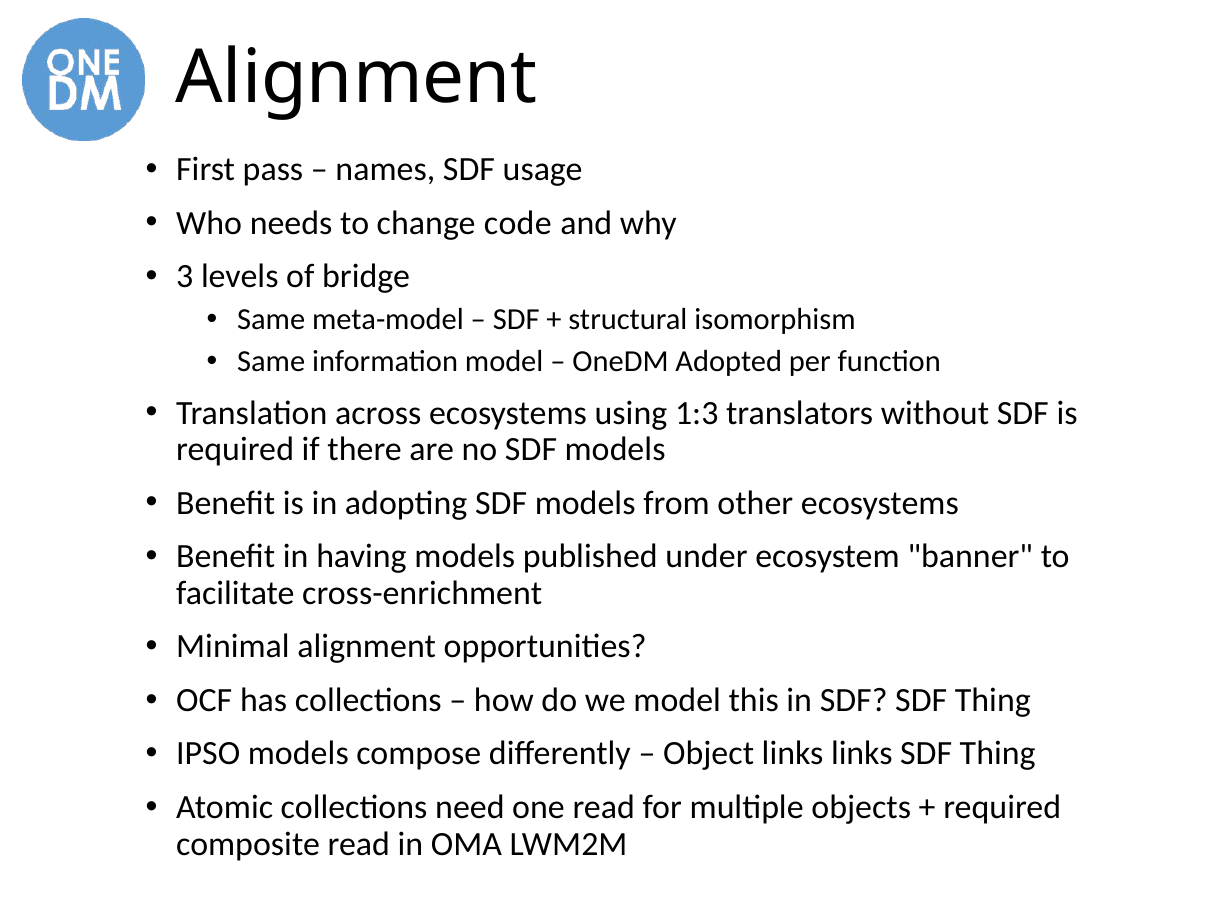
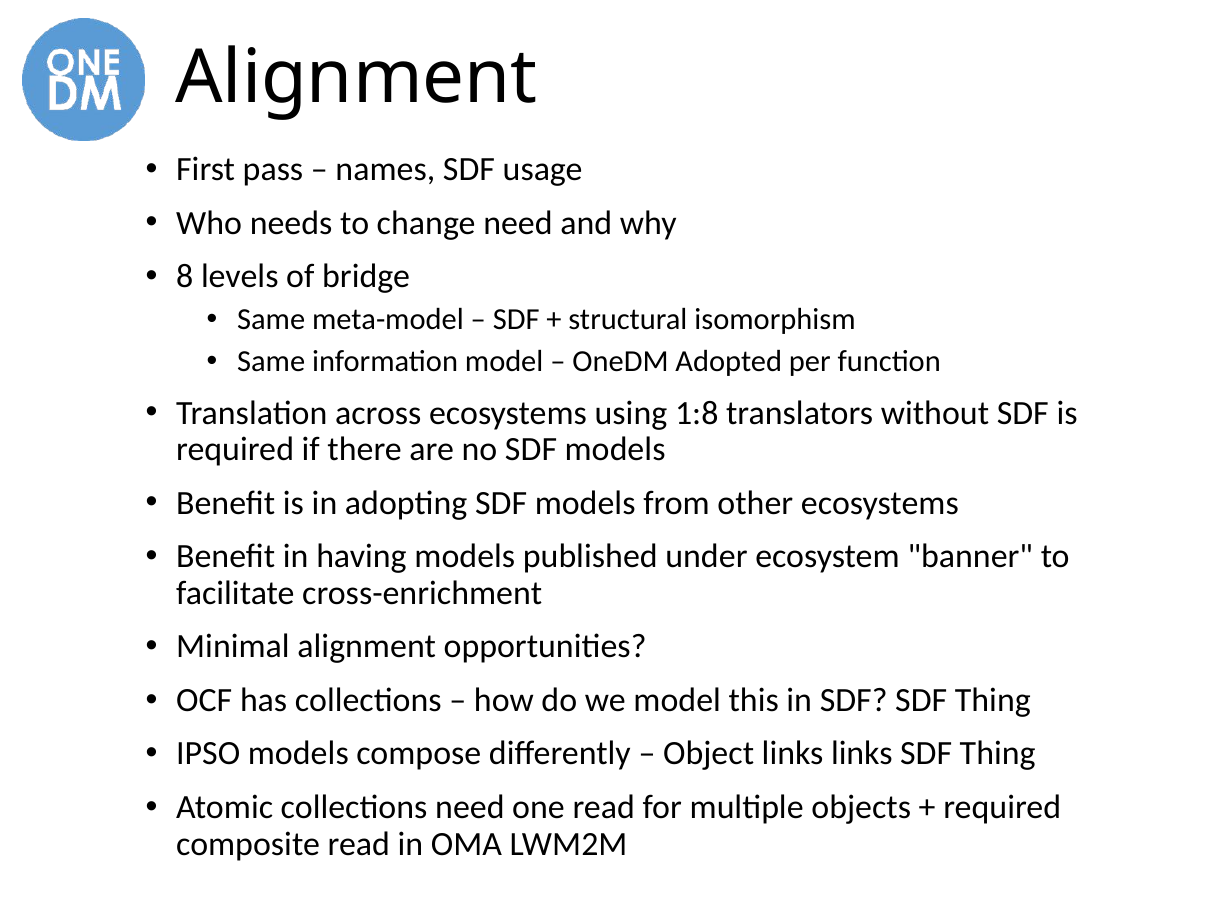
change code: code -> need
3: 3 -> 8
1:3: 1:3 -> 1:8
